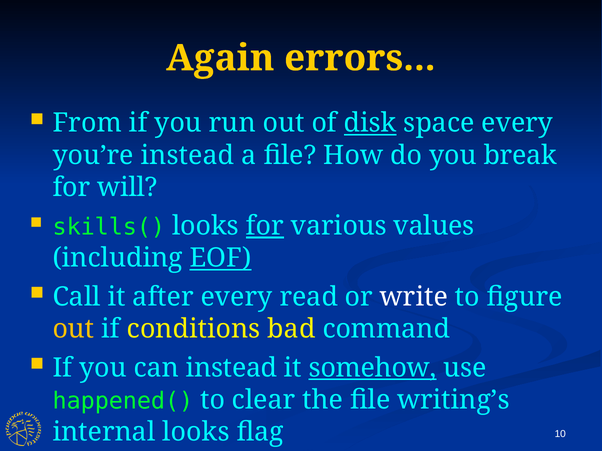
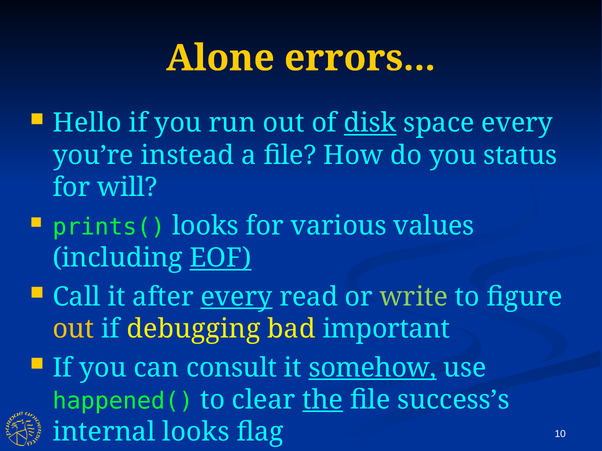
Again: Again -> Alone
From: From -> Hello
break: break -> status
skills(: skills( -> prints(
for at (265, 226) underline: present -> none
every at (237, 297) underline: none -> present
write colour: white -> light green
conditions: conditions -> debugging
command: command -> important
can instead: instead -> consult
the underline: none -> present
writing’s: writing’s -> success’s
